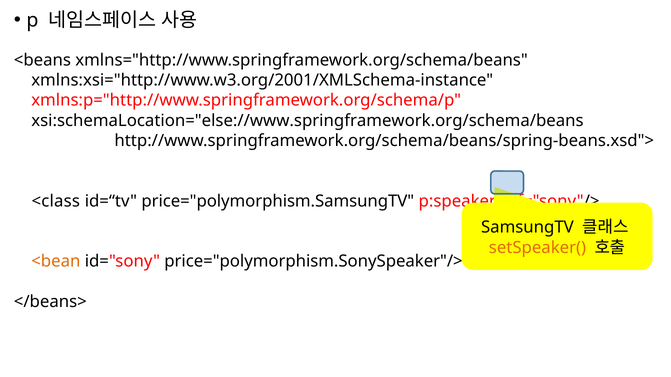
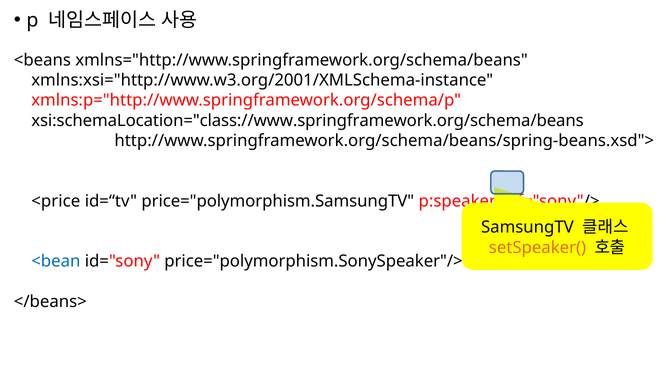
xsi:schemaLocation="else://www.springframework.org/schema/beans: xsi:schemaLocation="else://www.springframework.org/schema/beans -> xsi:schemaLocation="class://www.springframework.org/schema/beans
<class: <class -> <price
<bean colour: orange -> blue
